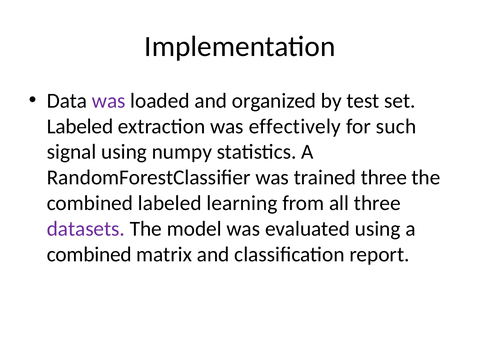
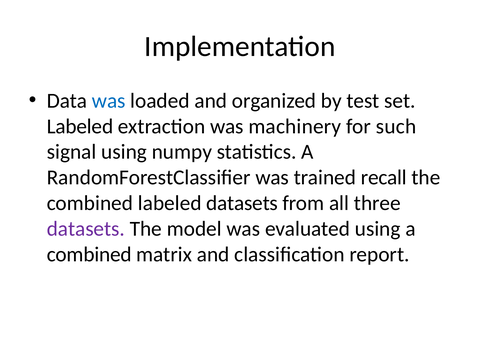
was at (109, 101) colour: purple -> blue
effectively: effectively -> machinery
trained three: three -> recall
labeled learning: learning -> datasets
